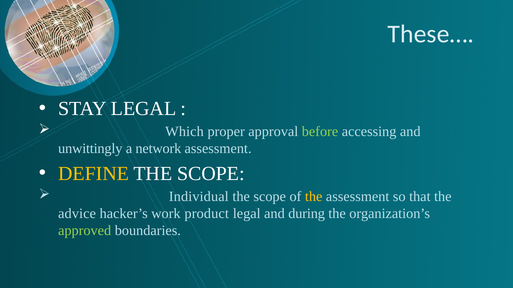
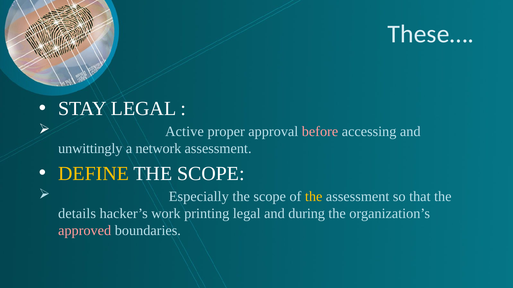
Which: Which -> Active
before colour: light green -> pink
Individual: Individual -> Especially
advice: advice -> details
product: product -> printing
approved colour: light green -> pink
